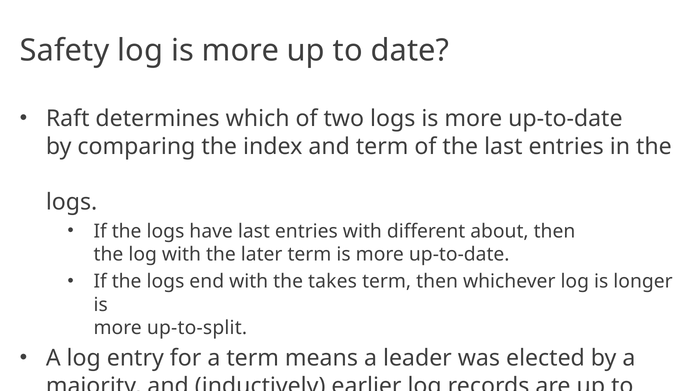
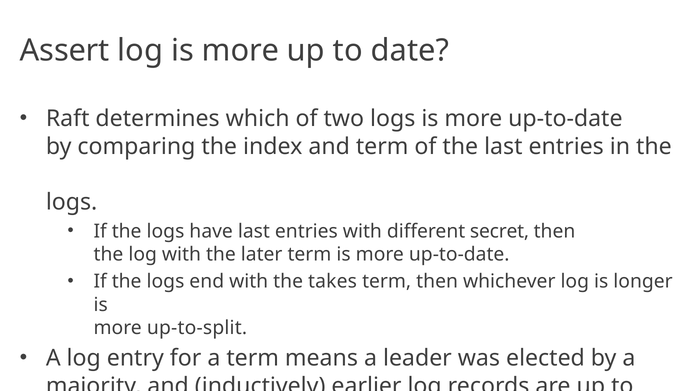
Safety: Safety -> Assert
about: about -> secret
